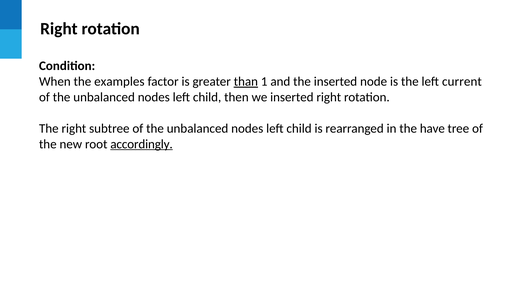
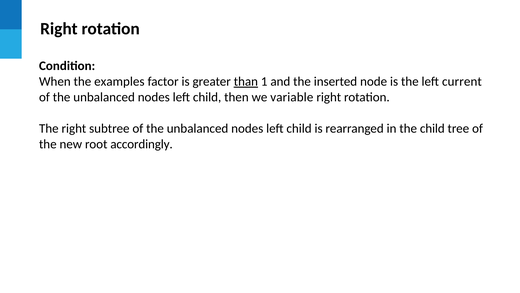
we inserted: inserted -> variable
the have: have -> child
accordingly underline: present -> none
